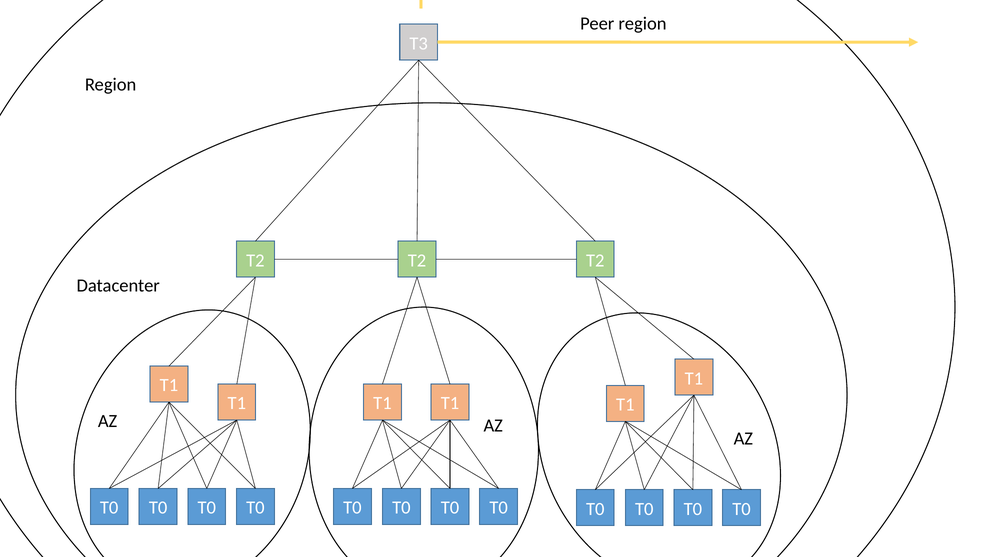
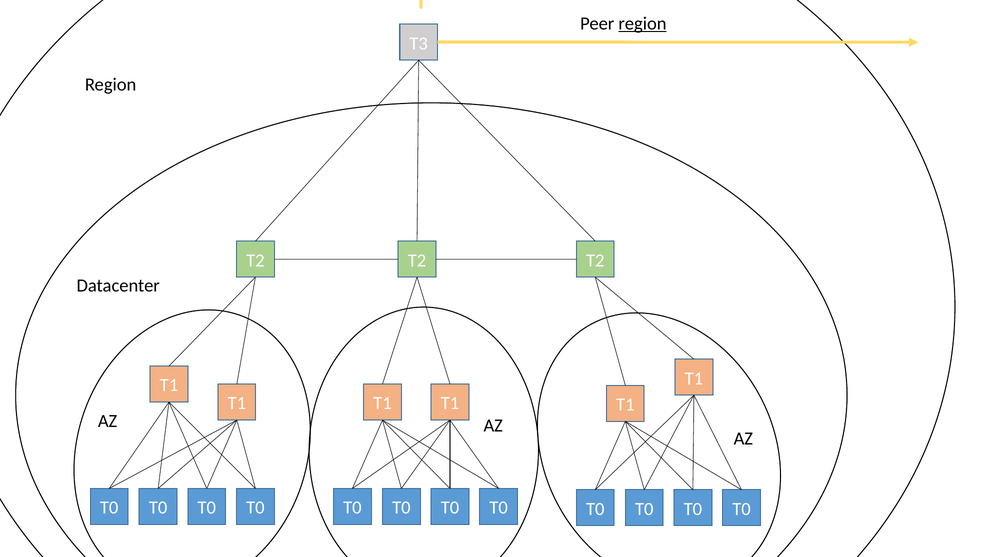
region at (642, 24) underline: none -> present
